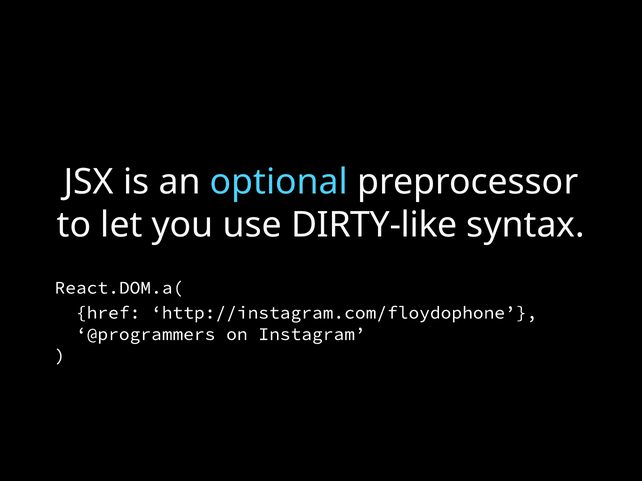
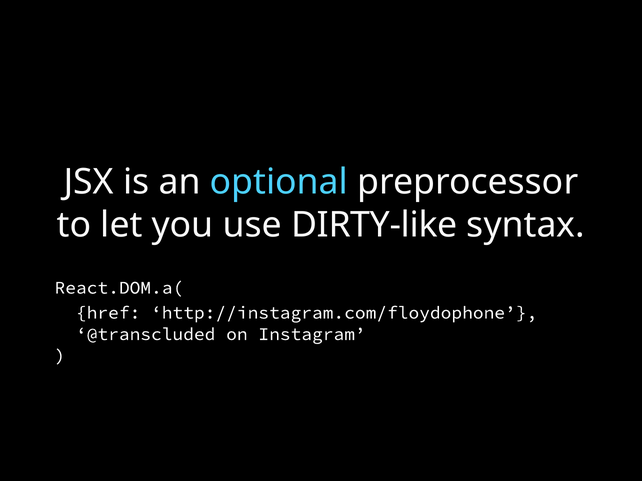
@programmers: @programmers -> @transcluded
